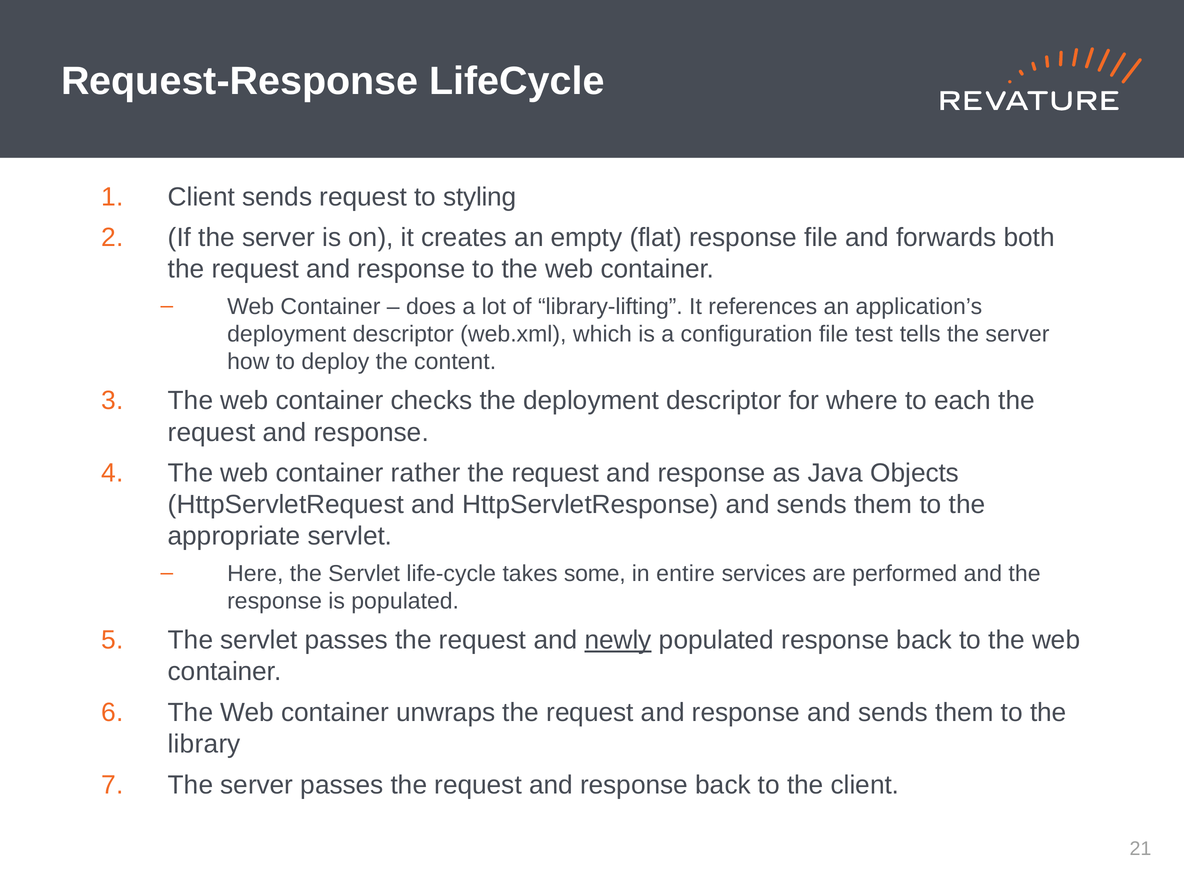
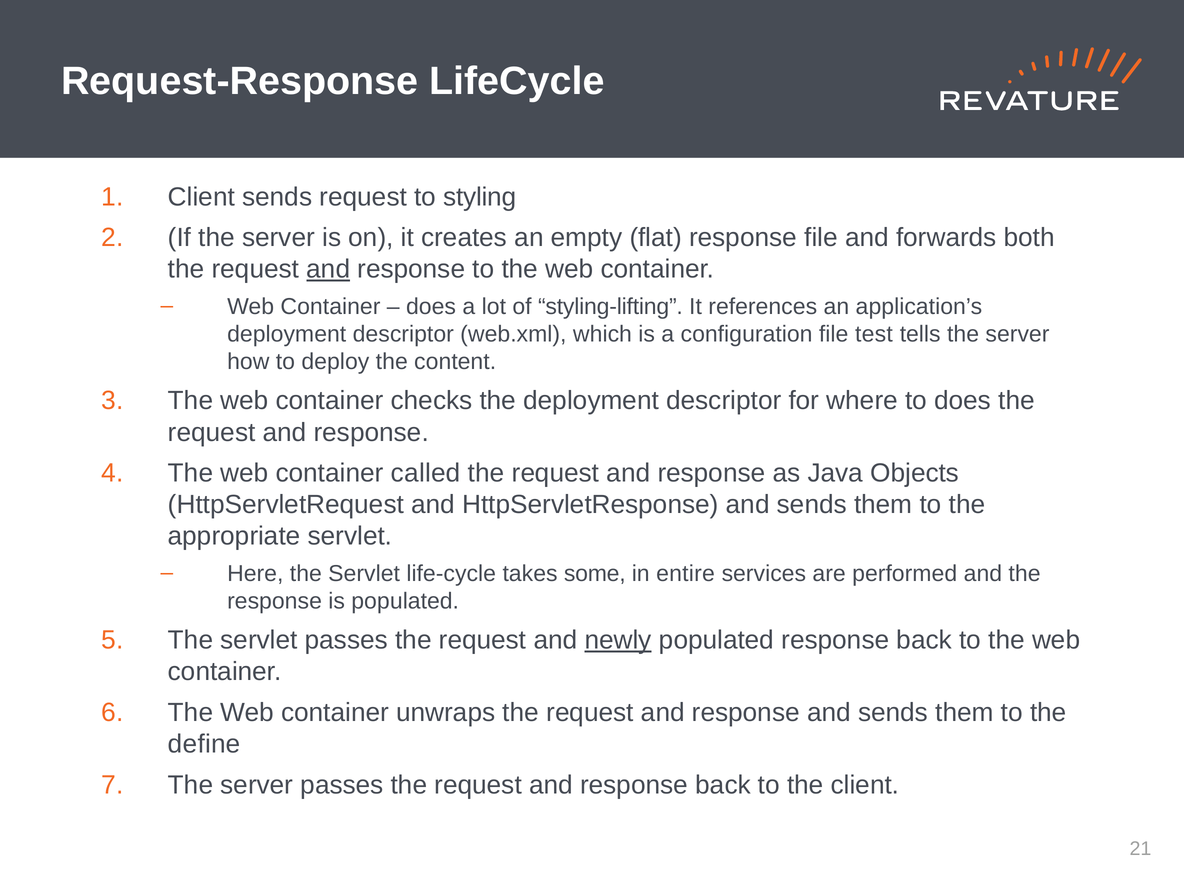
and at (328, 269) underline: none -> present
library-lifting: library-lifting -> styling-lifting
to each: each -> does
rather: rather -> called
library: library -> define
